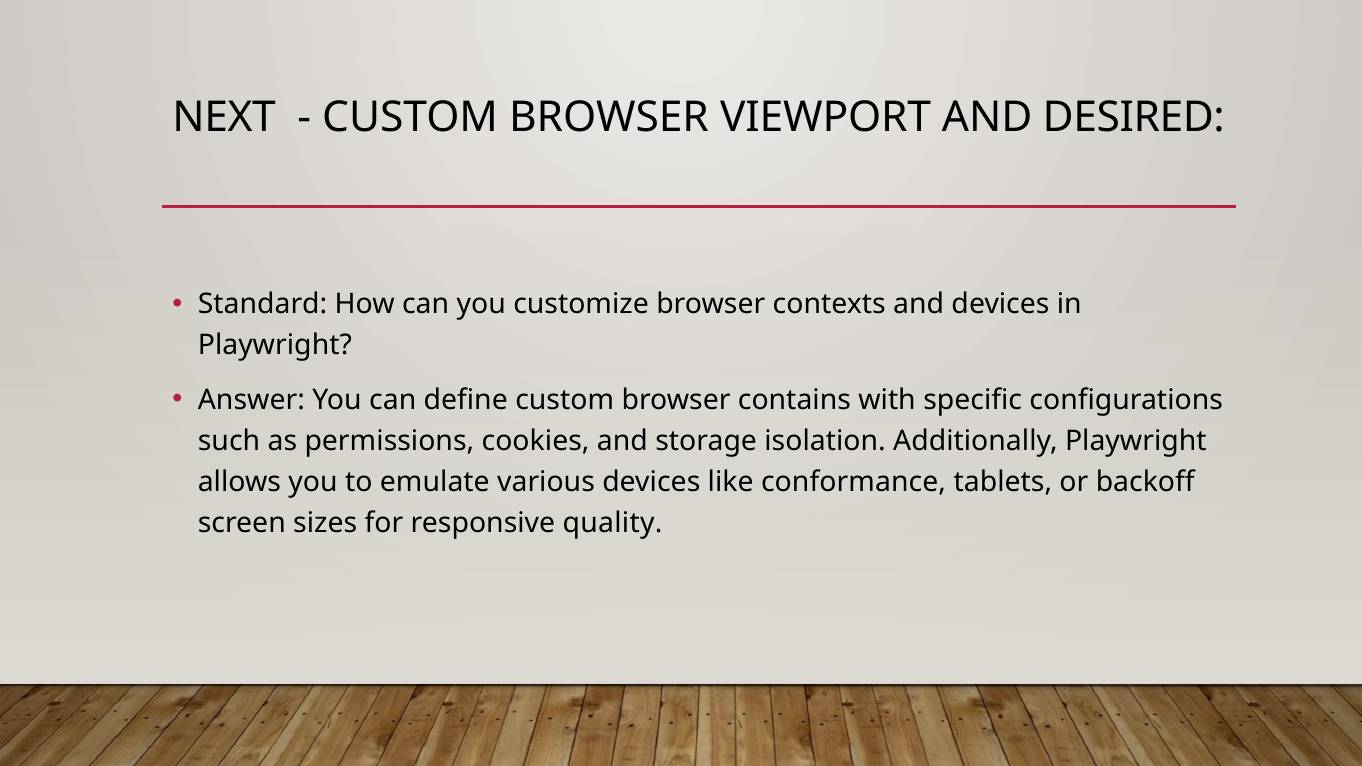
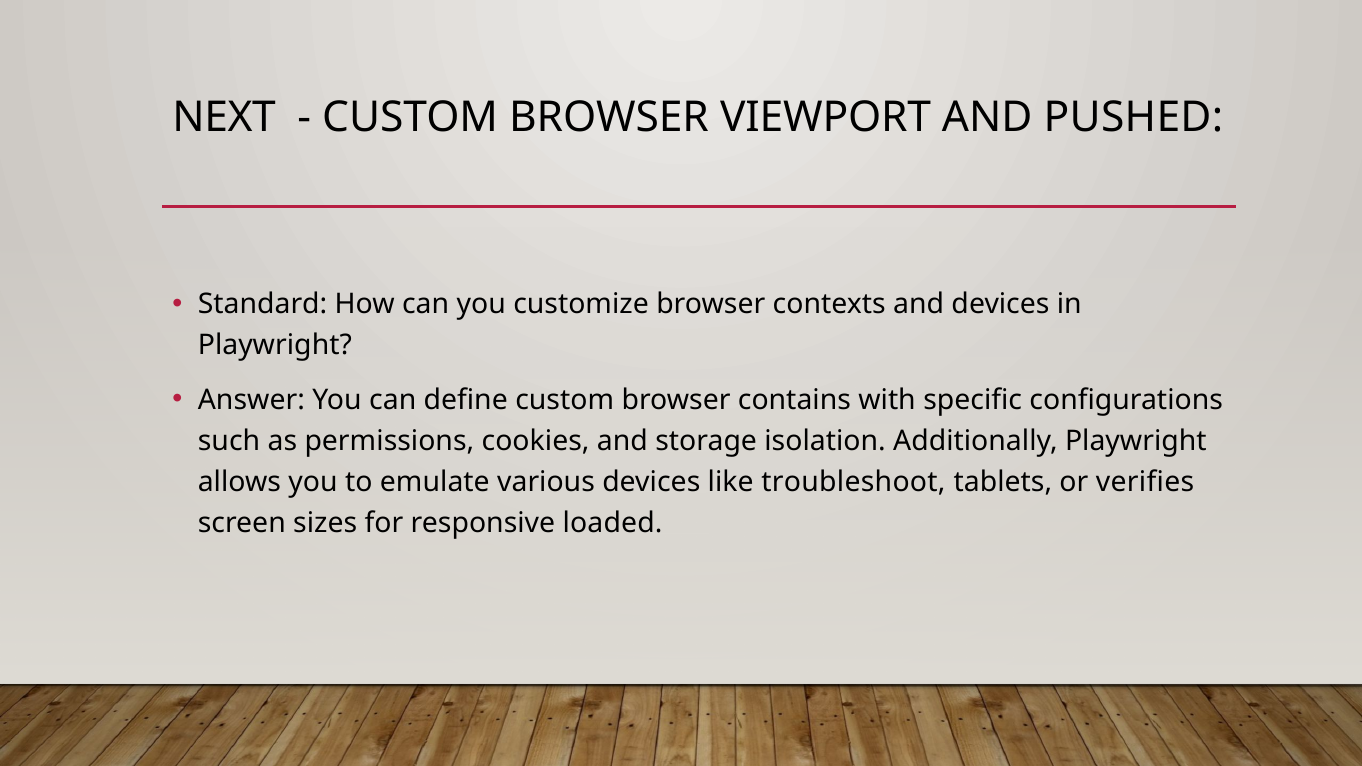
DESIRED: DESIRED -> PUSHED
conformance: conformance -> troubleshoot
backoff: backoff -> verifies
quality: quality -> loaded
